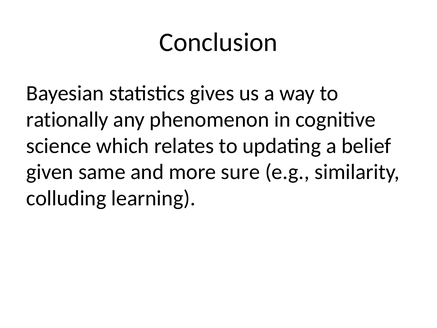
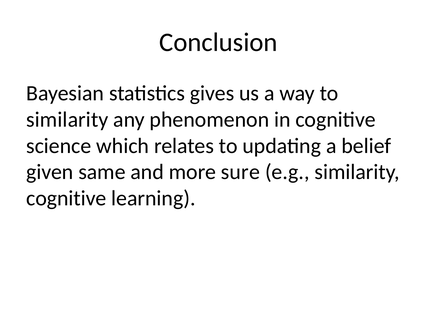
rationally at (67, 120): rationally -> similarity
colluding at (66, 198): colluding -> cognitive
